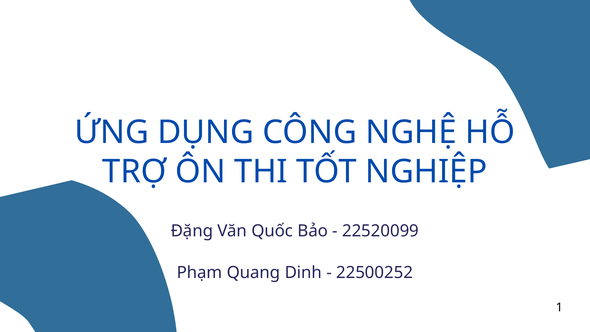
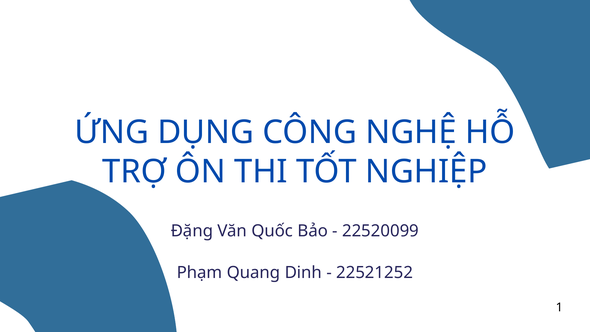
22500252: 22500252 -> 22521252
